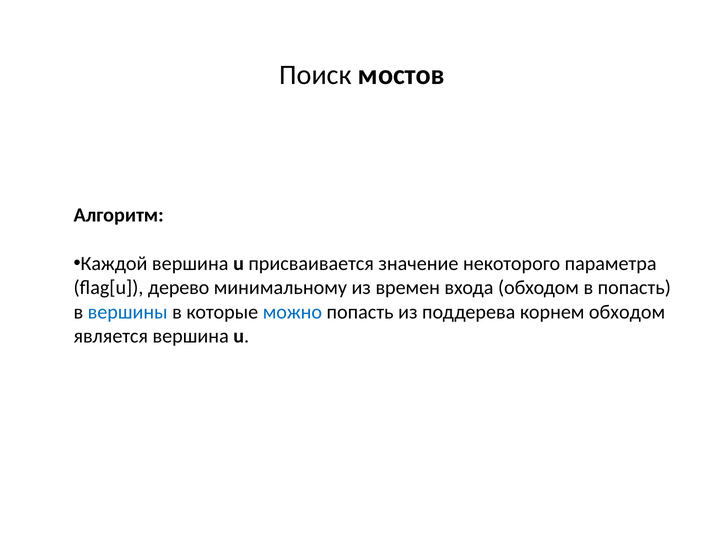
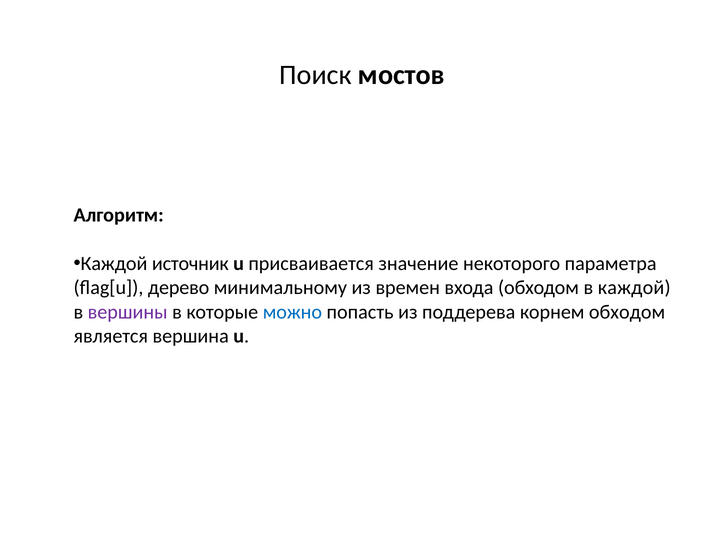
Каждой вершина: вершина -> источник
в попасть: попасть -> каждой
вершины colour: blue -> purple
